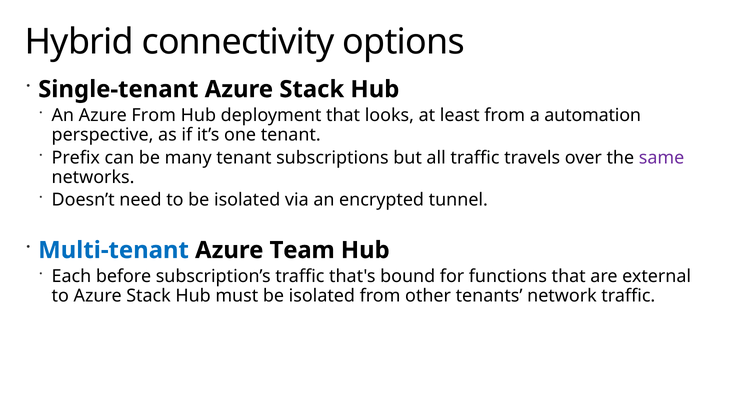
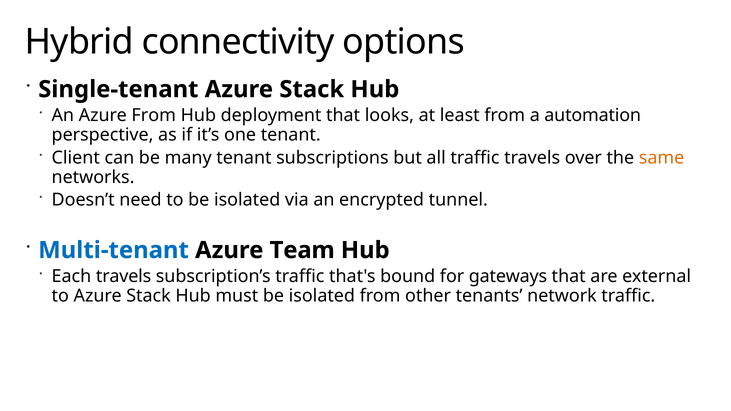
Prefix: Prefix -> Client
same colour: purple -> orange
Each before: before -> travels
functions: functions -> gateways
